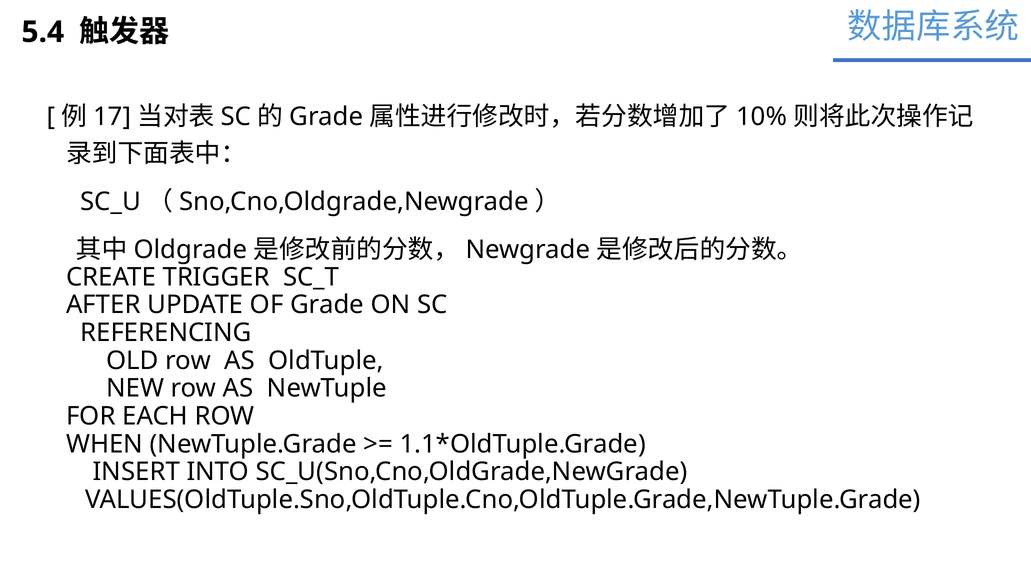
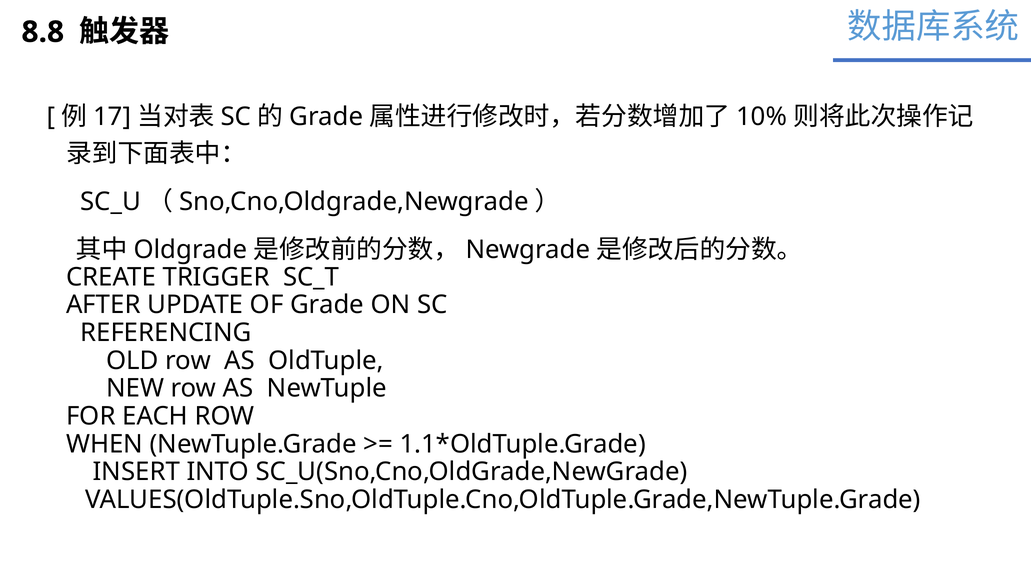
5.4: 5.4 -> 8.8
